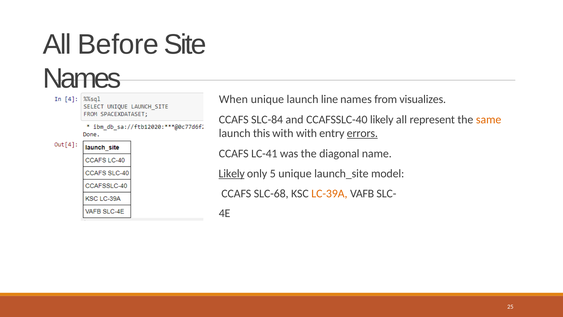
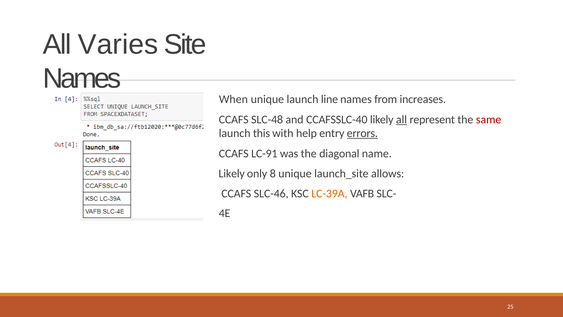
Before: Before -> Varies
visualizes: visualizes -> increases
SLC-84: SLC-84 -> SLC-48
all at (401, 120) underline: none -> present
same colour: orange -> red
with with: with -> help
LC-41: LC-41 -> LC-91
Likely at (232, 173) underline: present -> none
5: 5 -> 8
model: model -> allows
SLC-68: SLC-68 -> SLC-46
